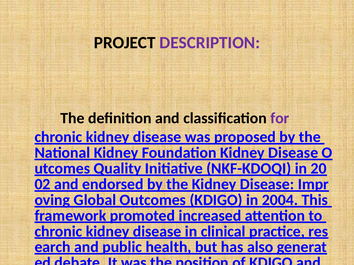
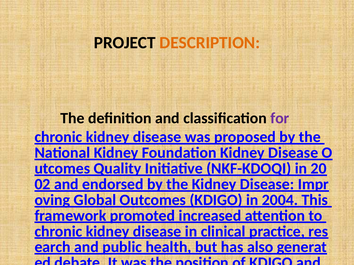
DESCRIPTION colour: purple -> orange
